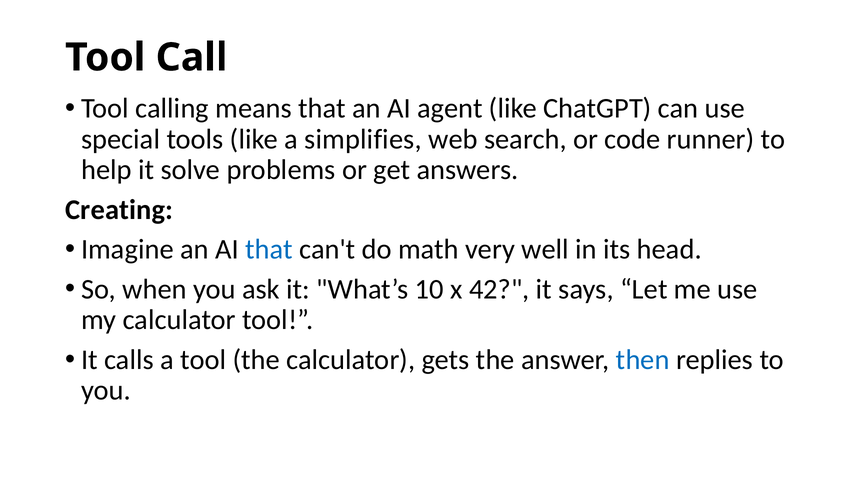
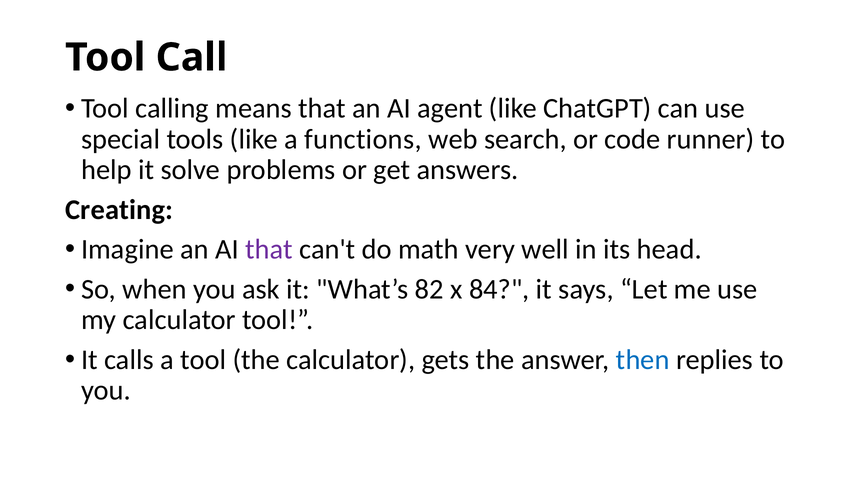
simplifies: simplifies -> functions
that at (269, 249) colour: blue -> purple
10: 10 -> 82
42: 42 -> 84
